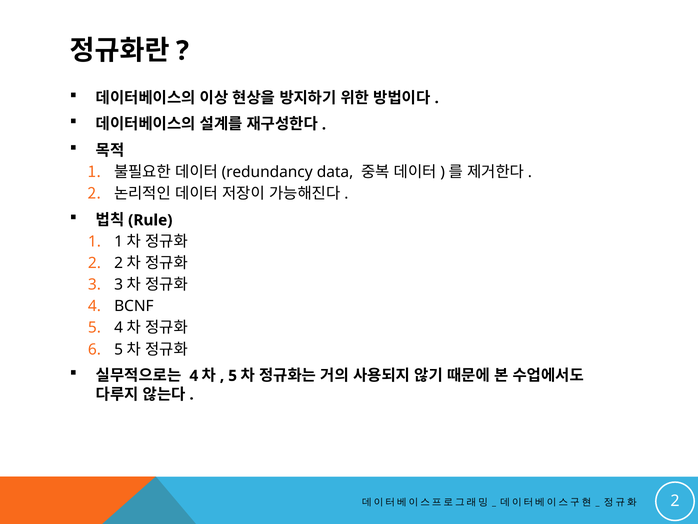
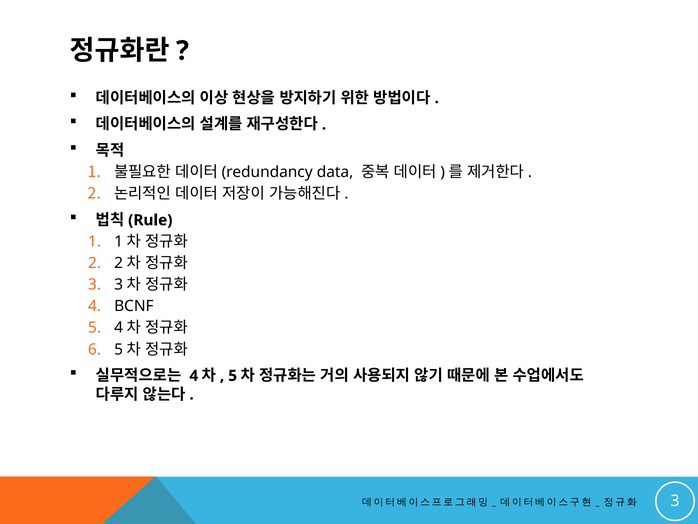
2 at (675, 501): 2 -> 3
